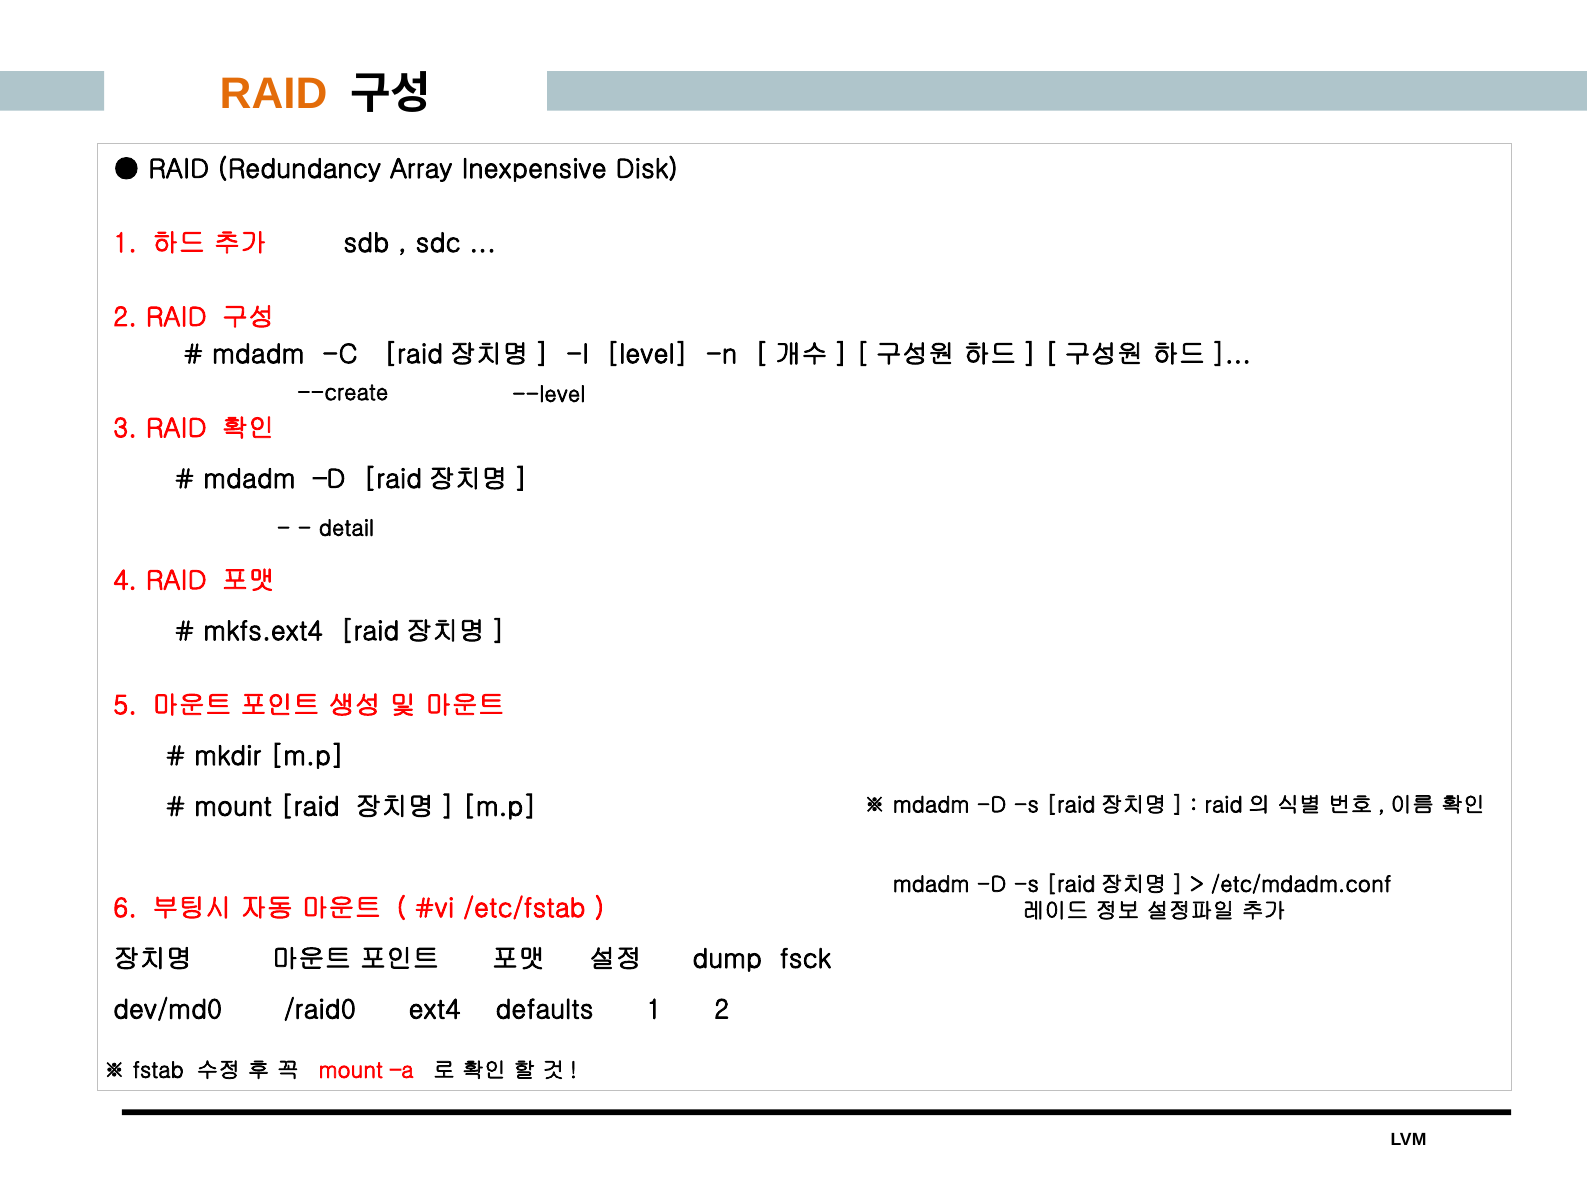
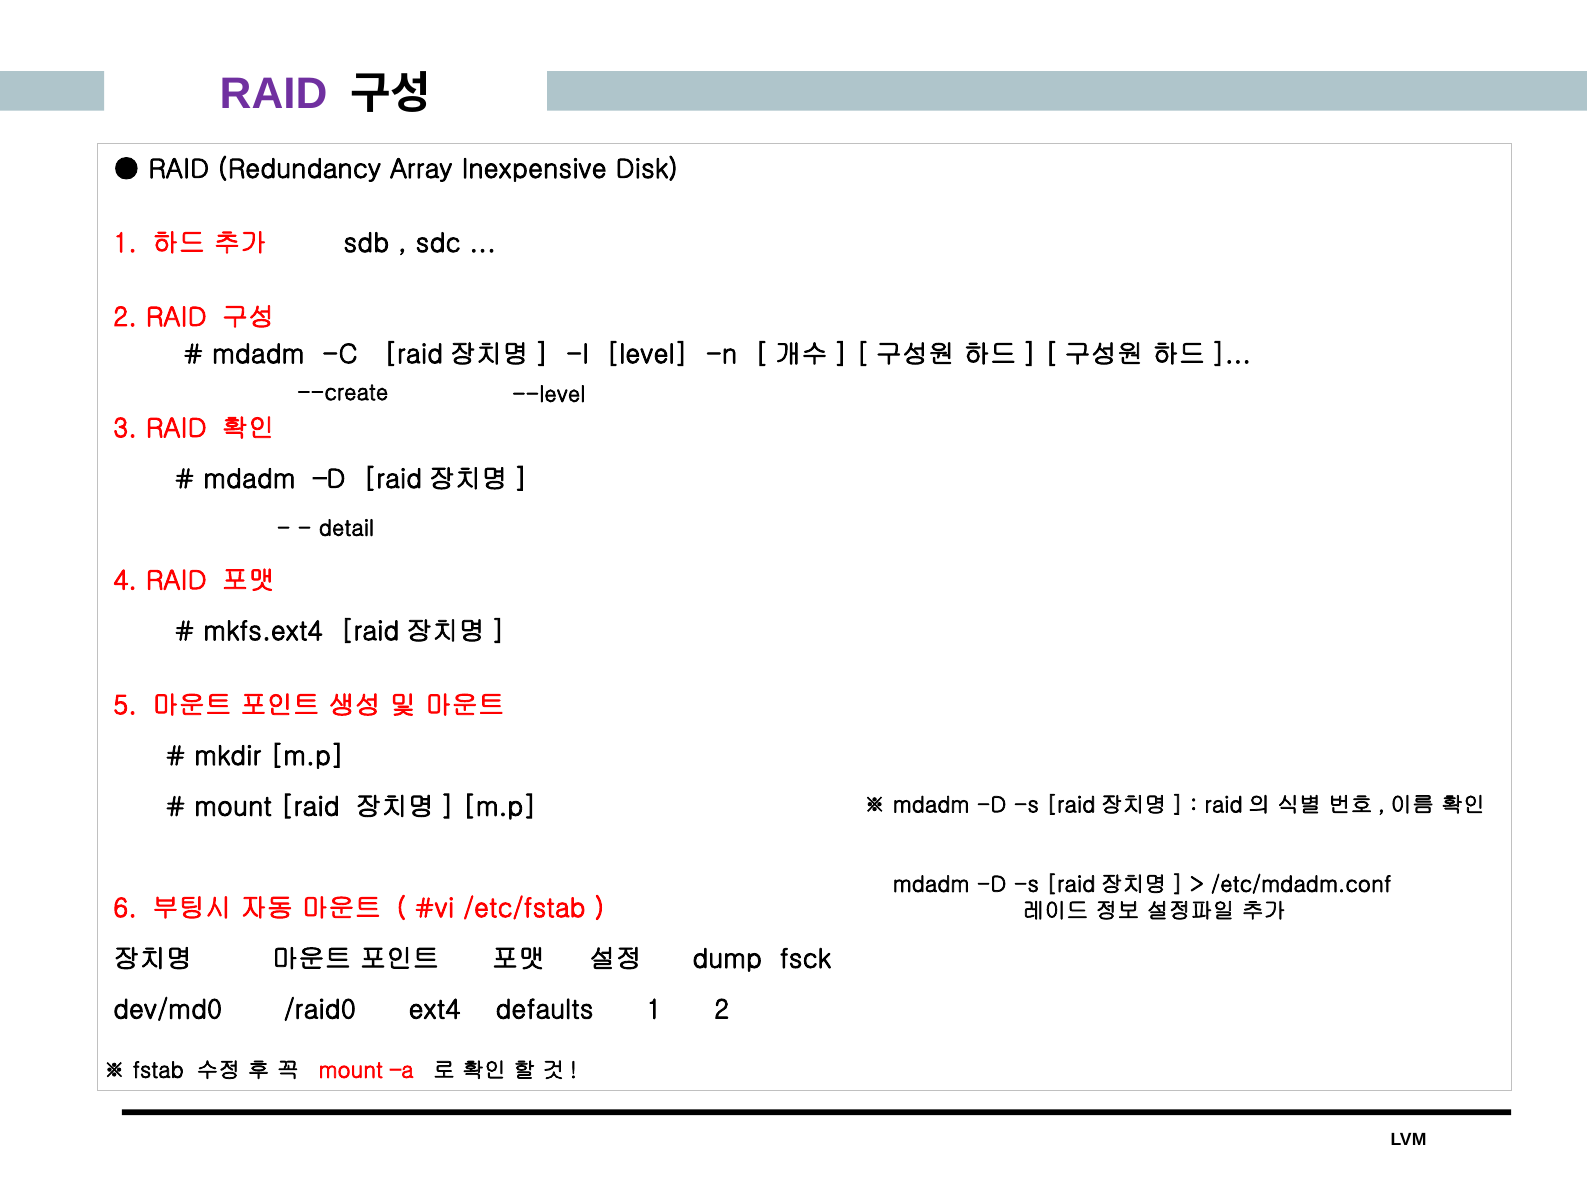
RAID at (274, 94) colour: orange -> purple
